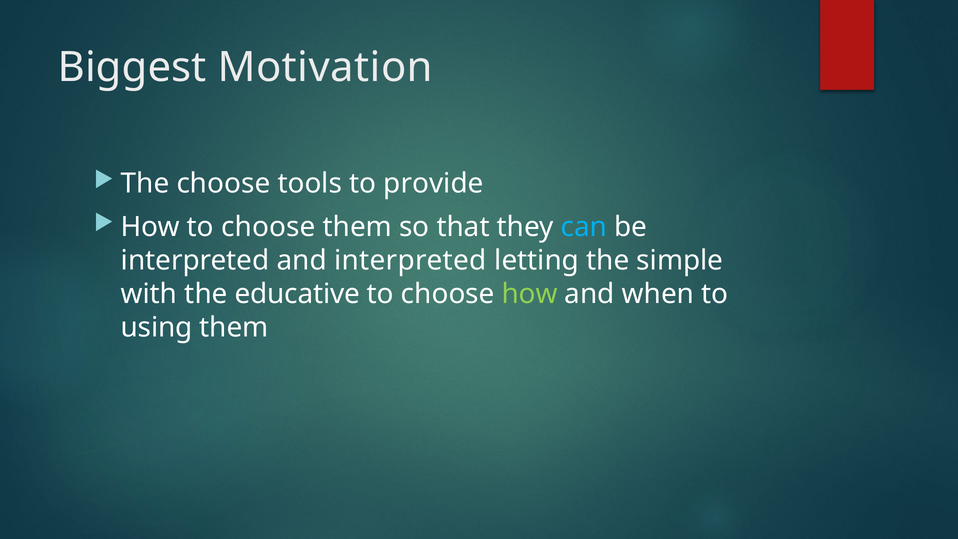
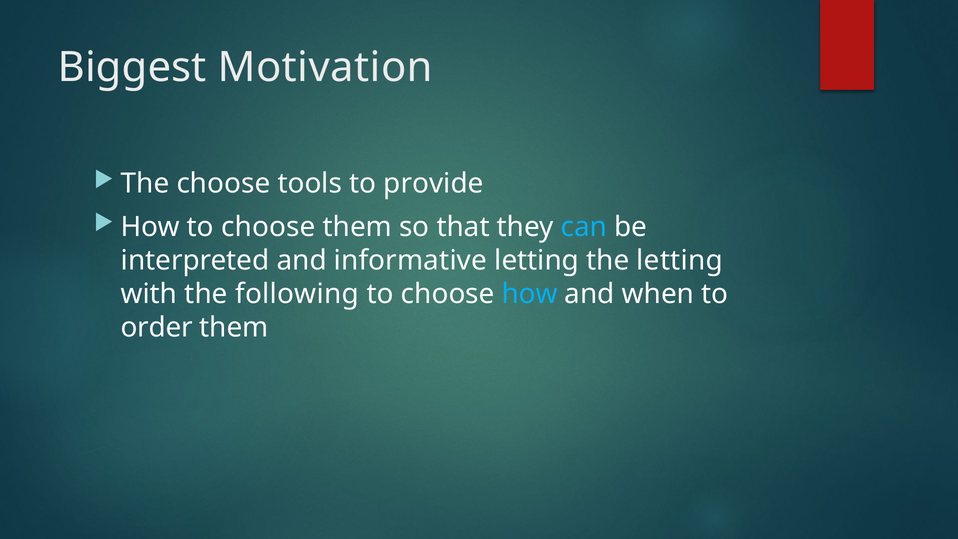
and interpreted: interpreted -> informative
the simple: simple -> letting
educative: educative -> following
how at (530, 294) colour: light green -> light blue
using: using -> order
